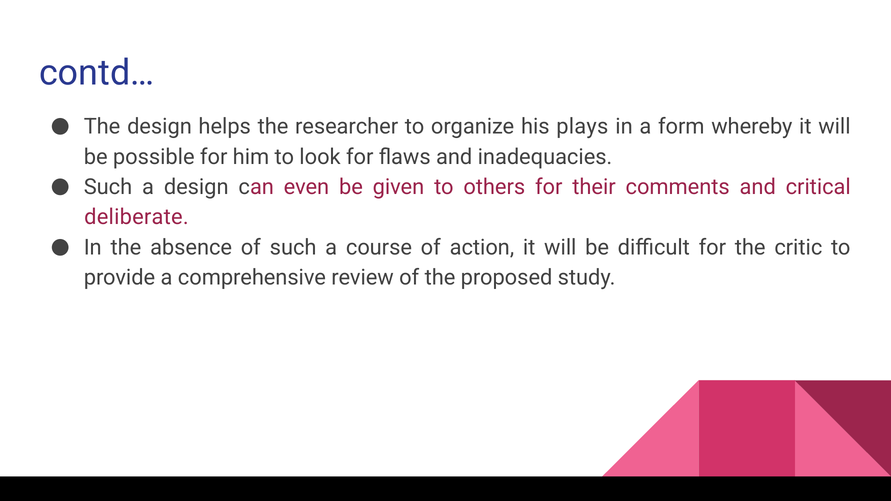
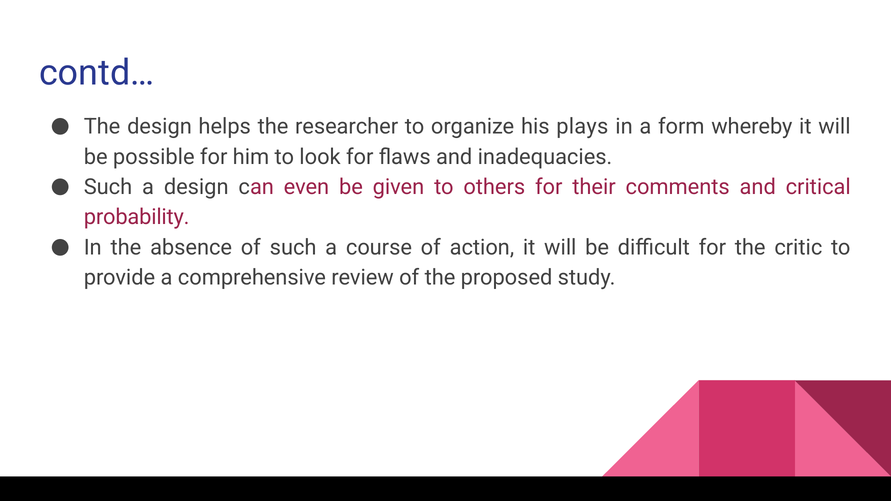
deliberate: deliberate -> probability
